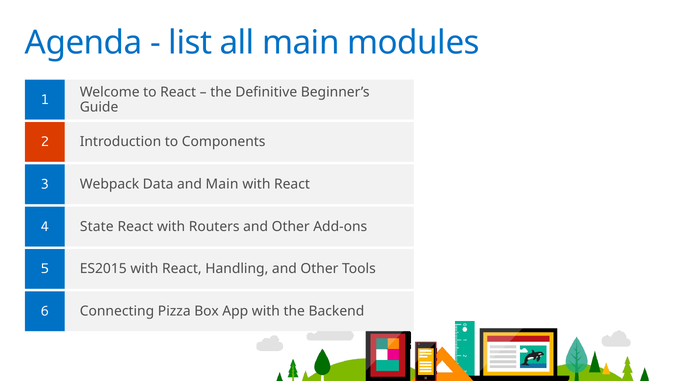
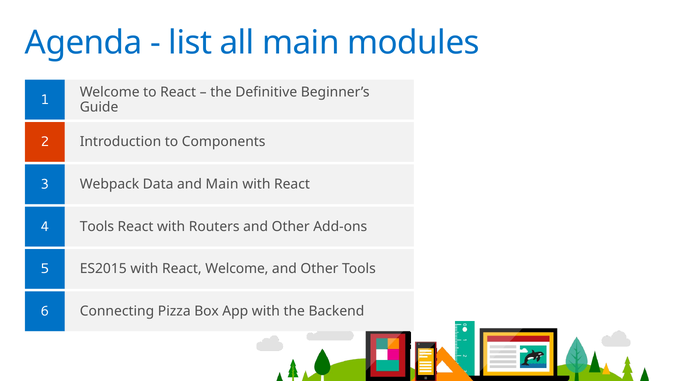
State at (97, 227): State -> Tools
React Handling: Handling -> Welcome
